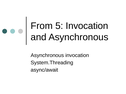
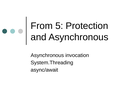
5 Invocation: Invocation -> Protection
